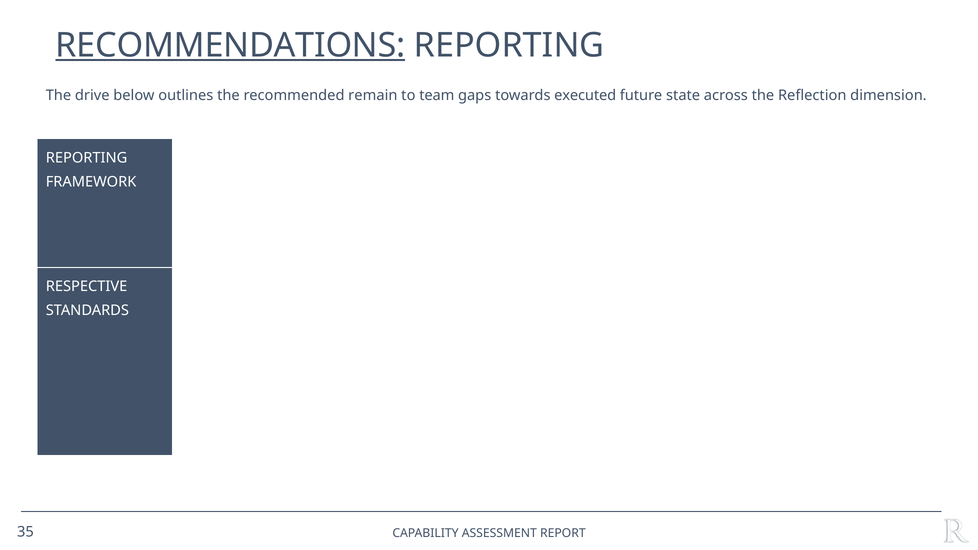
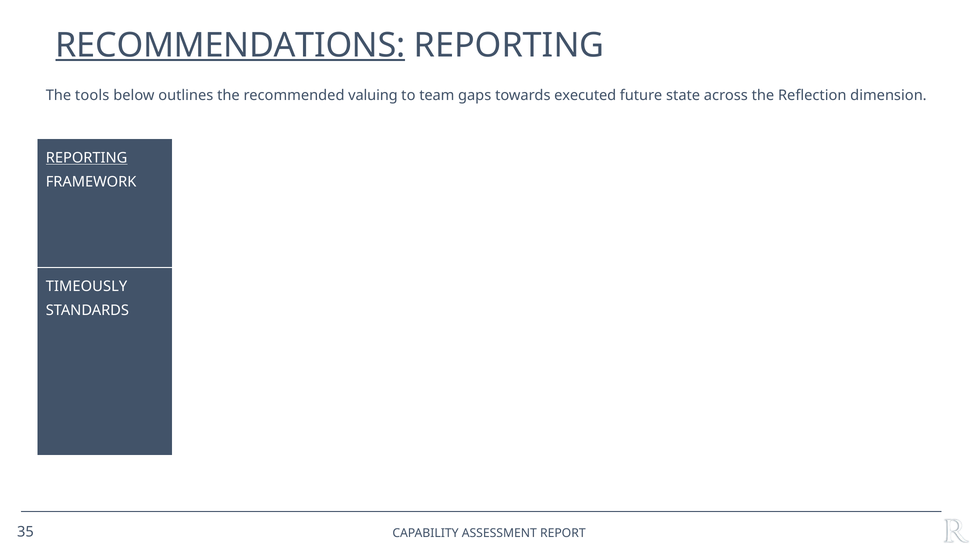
drive: drive -> tools
remain: remain -> valuing
REPORTING at (87, 158) underline: none -> present
RESPECTIVE: RESPECTIVE -> TIMEOUSLY
